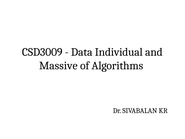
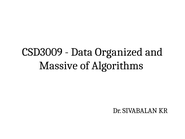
Individual: Individual -> Organized
